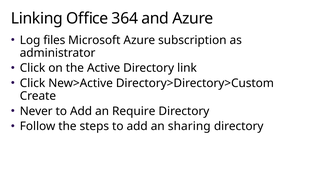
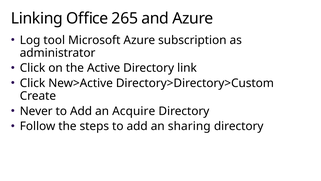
364: 364 -> 265
files: files -> tool
Require: Require -> Acquire
